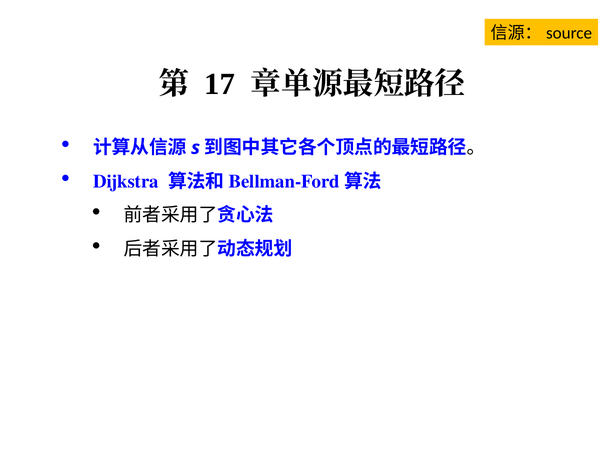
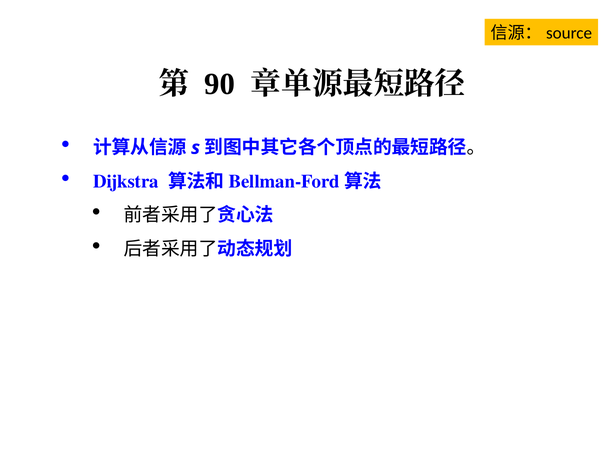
17: 17 -> 90
